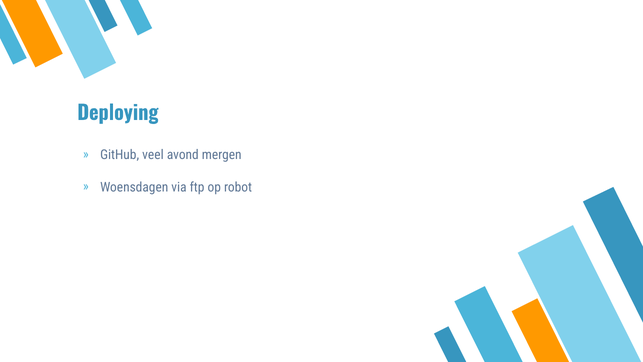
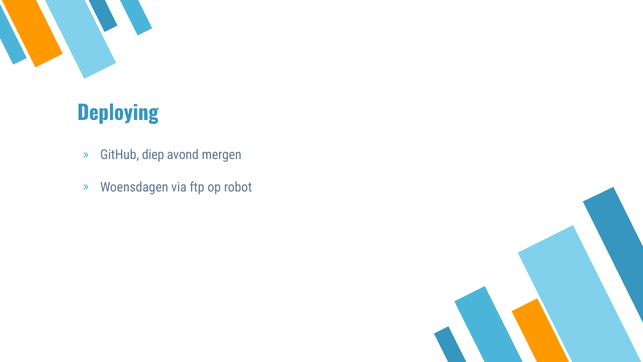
veel: veel -> diep
